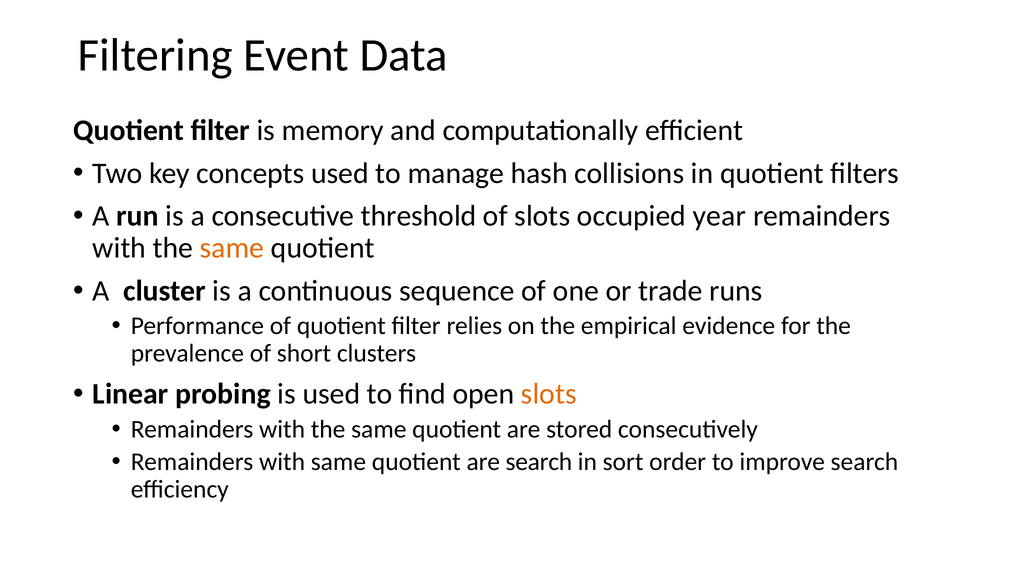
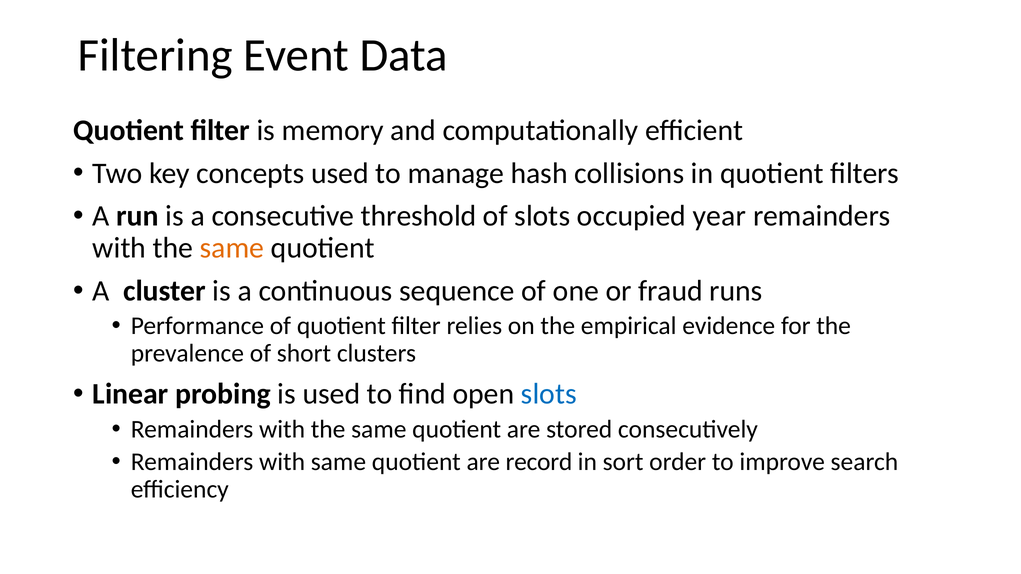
trade: trade -> fraud
slots at (549, 394) colour: orange -> blue
are search: search -> record
